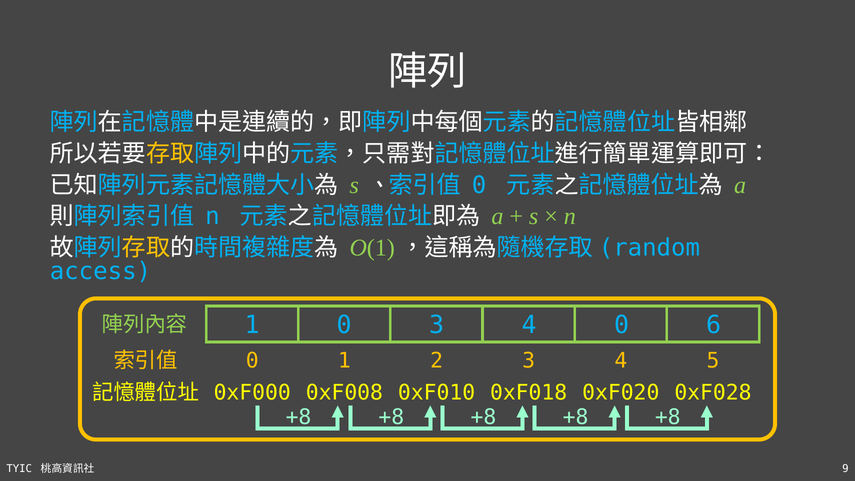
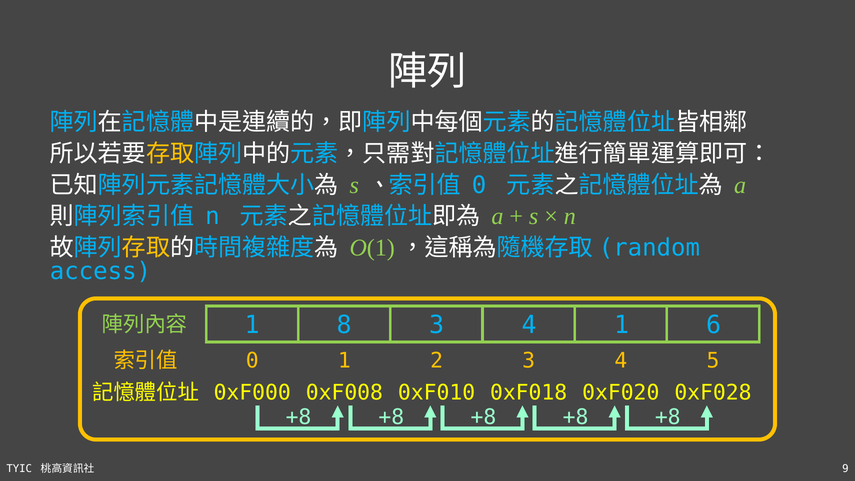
1 0: 0 -> 8
4 0: 0 -> 1
